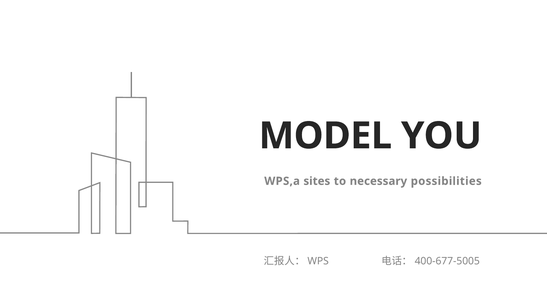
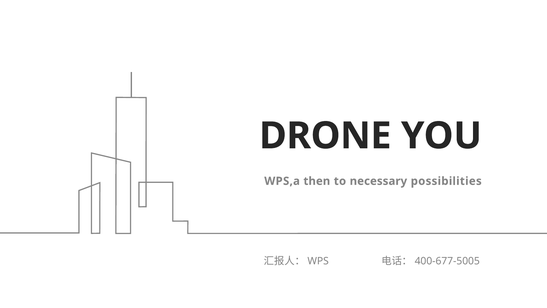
MODEL: MODEL -> DRONE
sites: sites -> then
